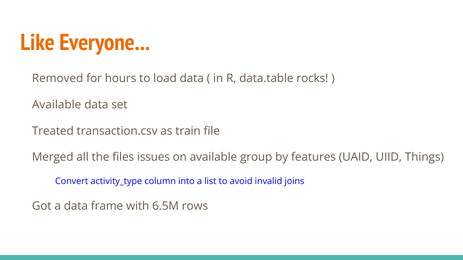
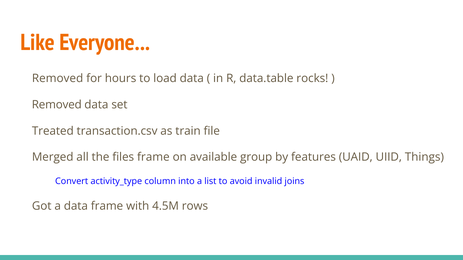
Available at (57, 105): Available -> Removed
files issues: issues -> frame
6.5M: 6.5M -> 4.5M
